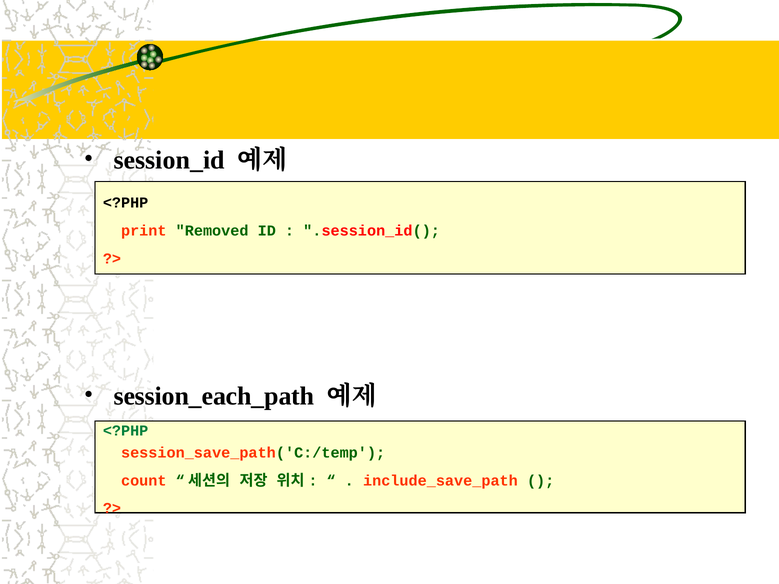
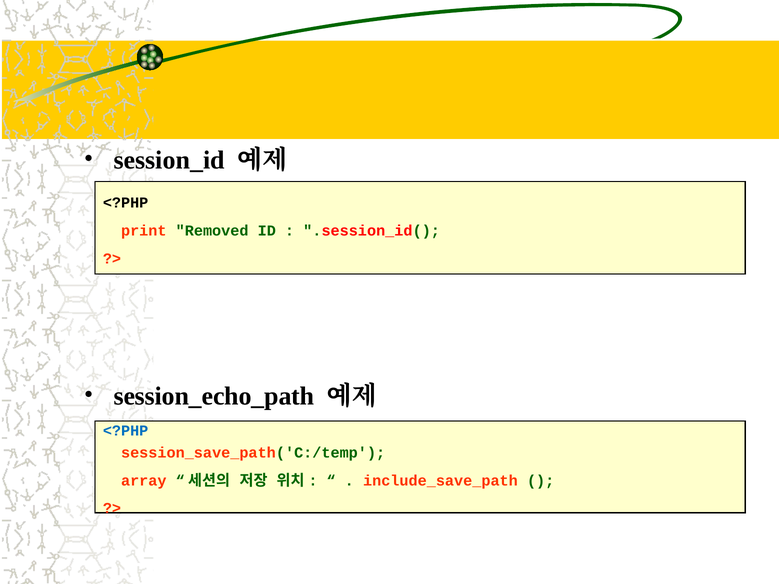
session_each_path: session_each_path -> session_echo_path
<?PHP at (126, 431) colour: green -> blue
count: count -> array
